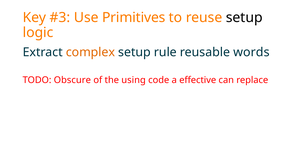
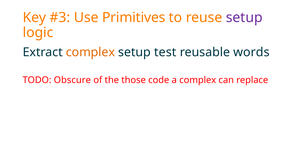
setup at (244, 17) colour: black -> purple
rule: rule -> test
using: using -> those
a effective: effective -> complex
